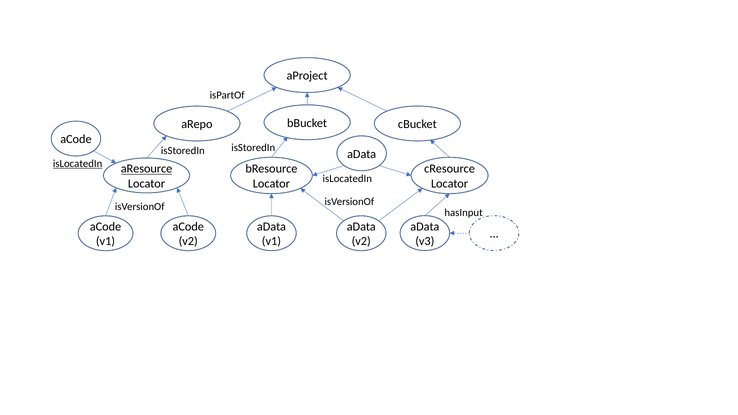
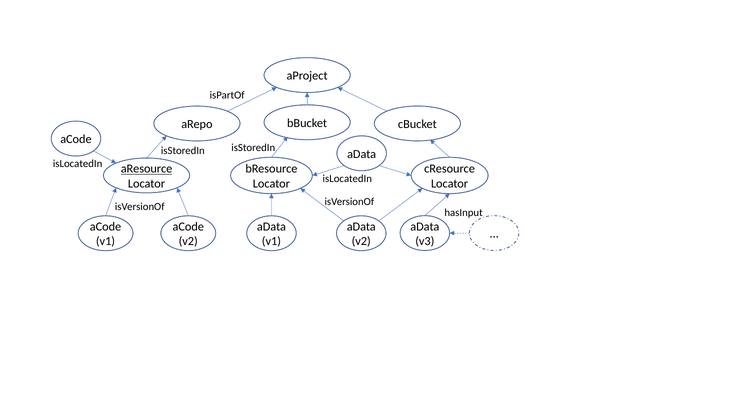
isLocatedIn at (78, 164) underline: present -> none
